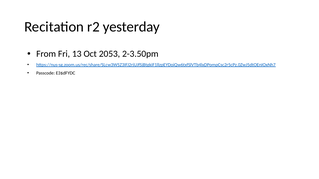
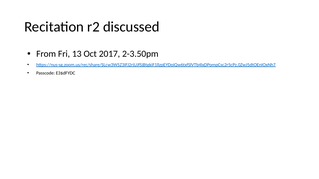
yesterday: yesterday -> discussed
2053: 2053 -> 2017
